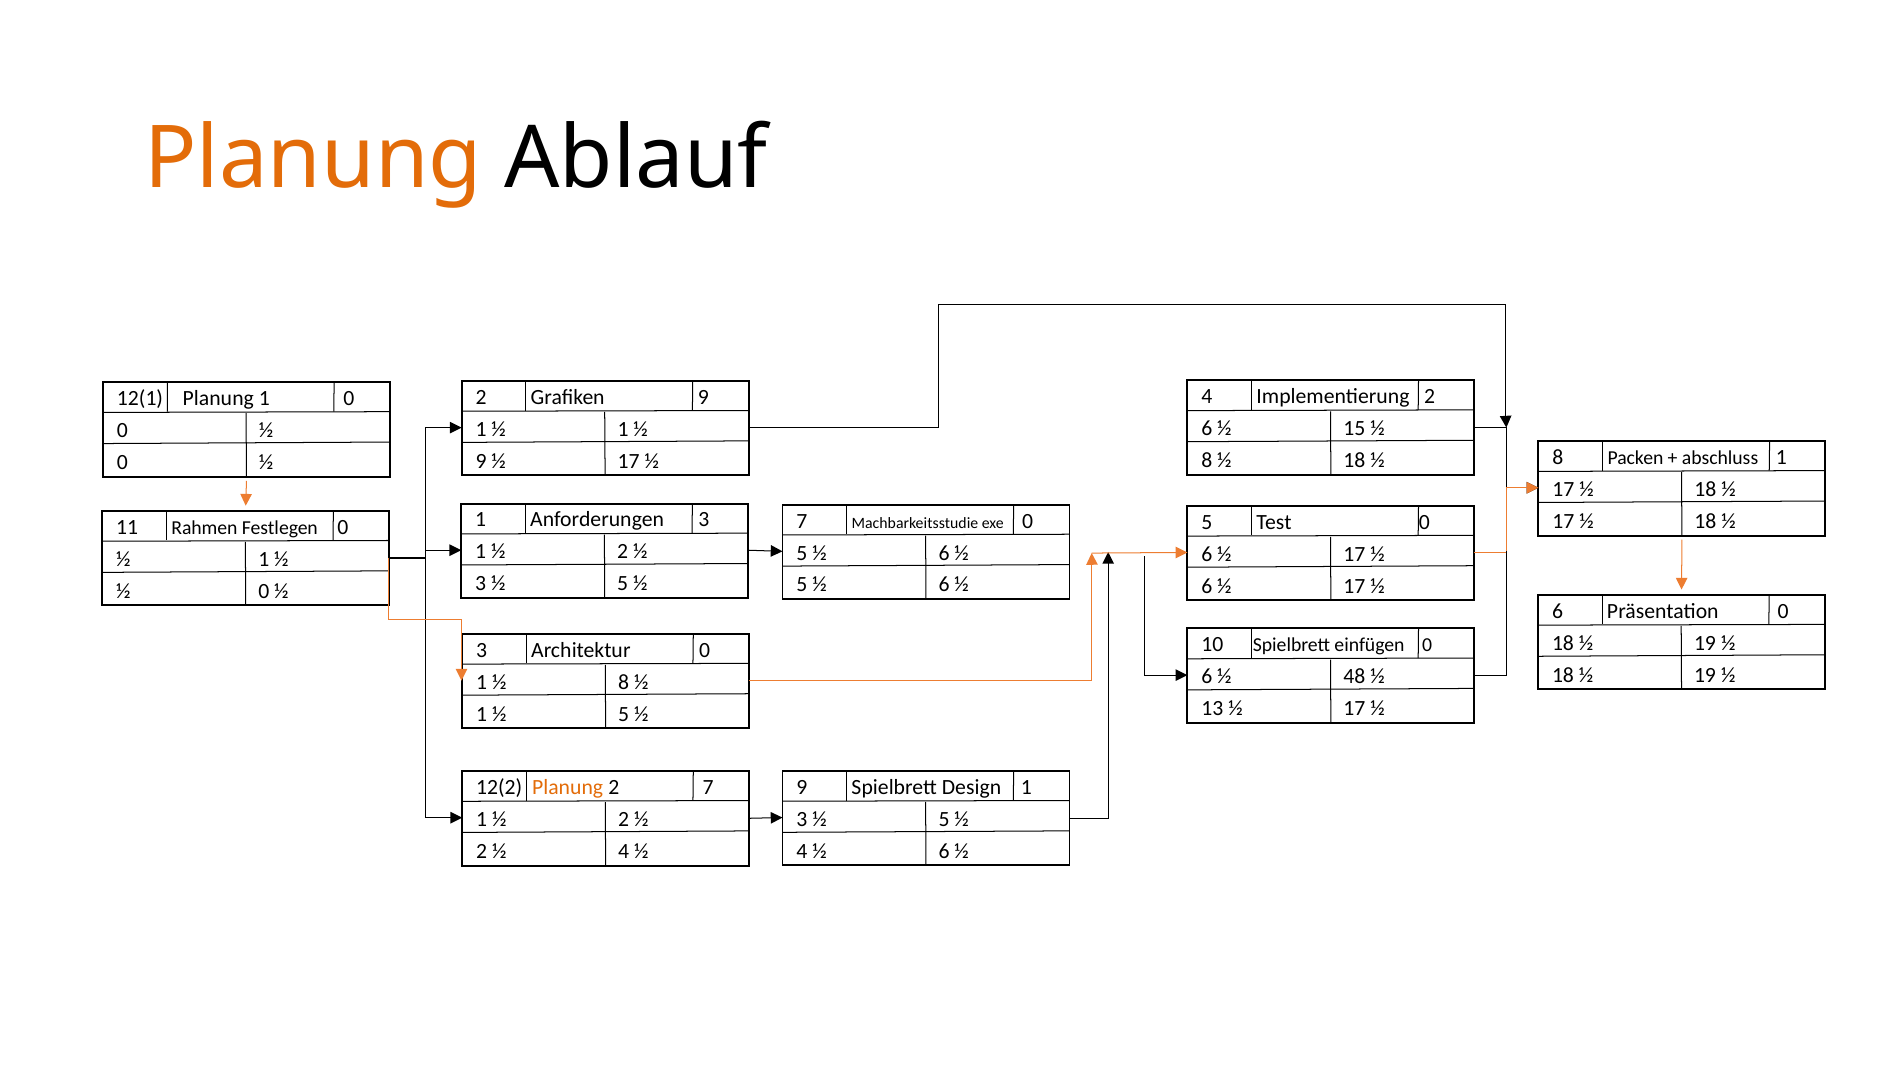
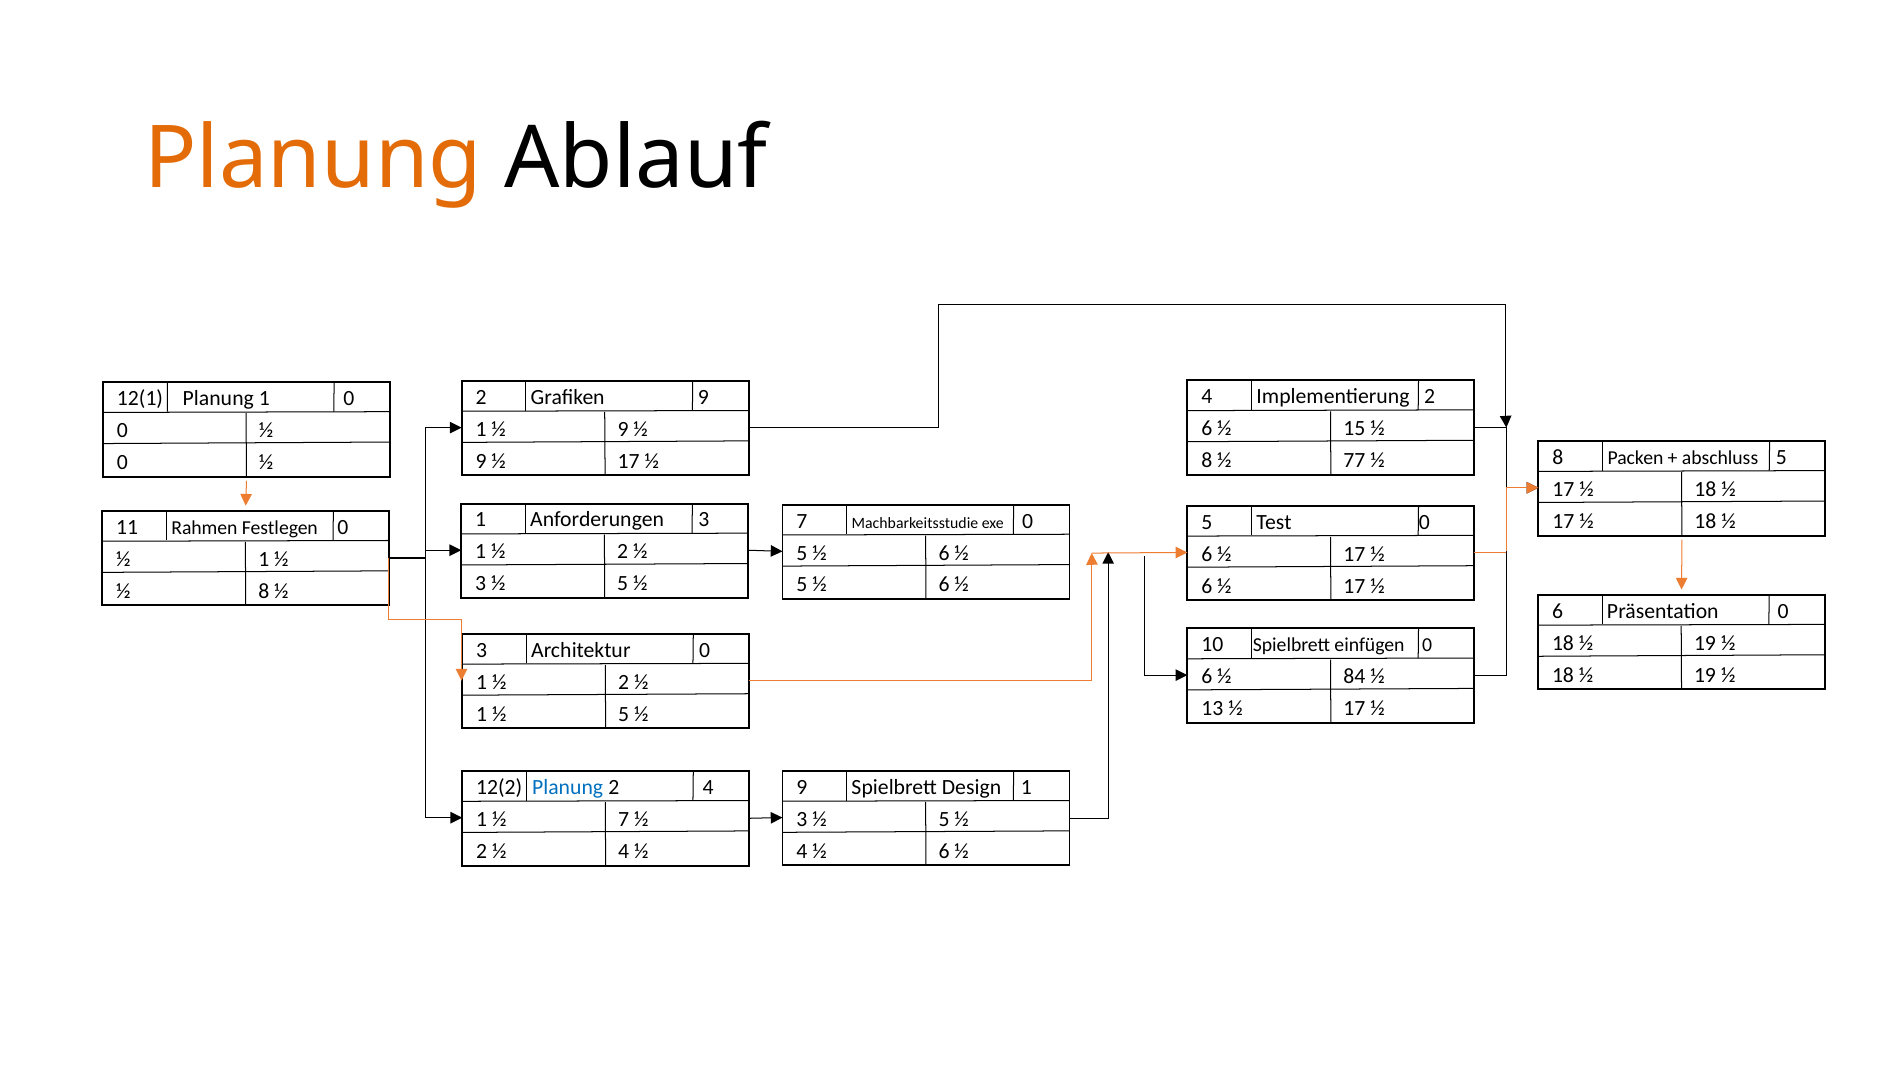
1 ½ 1: 1 -> 9
8 ½ 18: 18 -> 77
abschluss 1: 1 -> 5
0 at (264, 591): 0 -> 8
48: 48 -> 84
8 at (624, 682): 8 -> 2
Planung at (568, 787) colour: orange -> blue
2 7: 7 -> 4
2 at (624, 819): 2 -> 7
